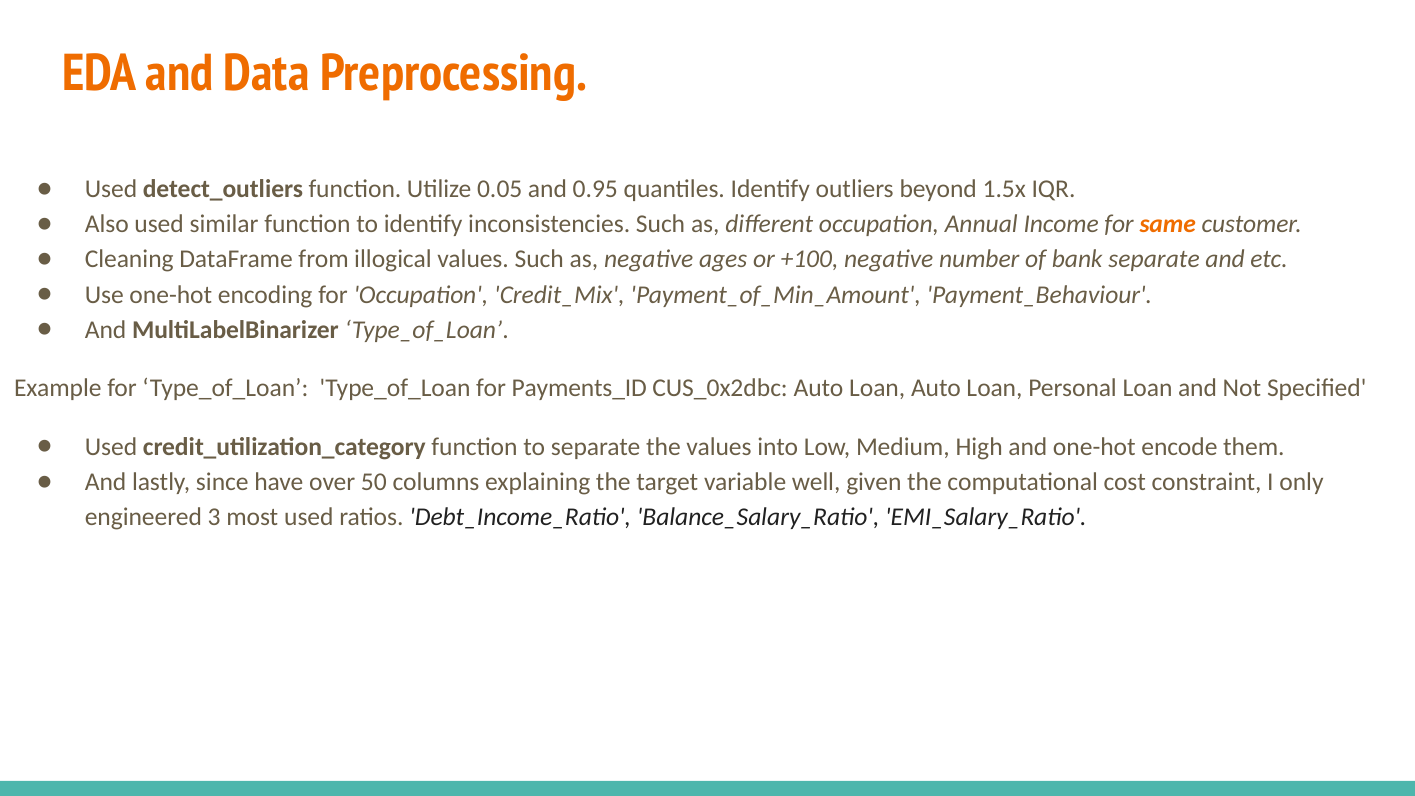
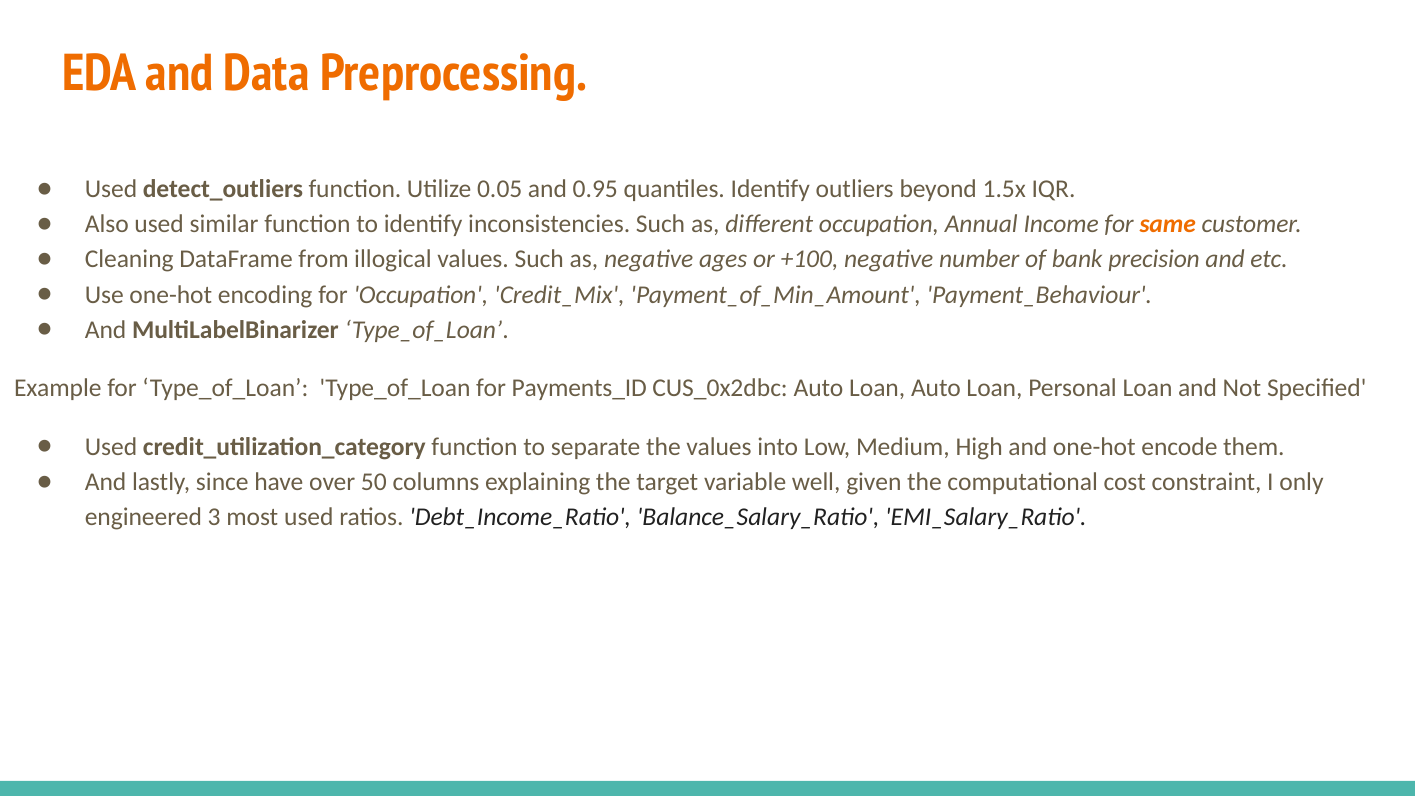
bank separate: separate -> precision
